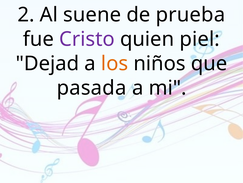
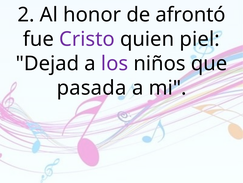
suene: suene -> honor
prueba: prueba -> afrontó
los colour: orange -> purple
